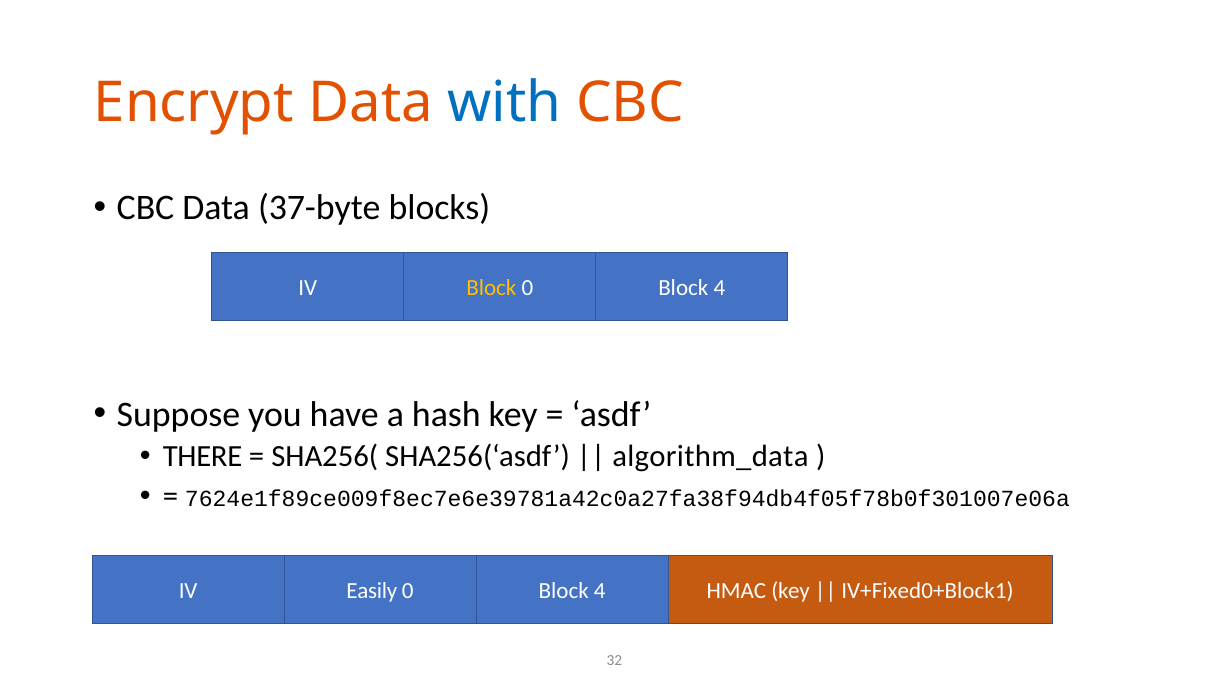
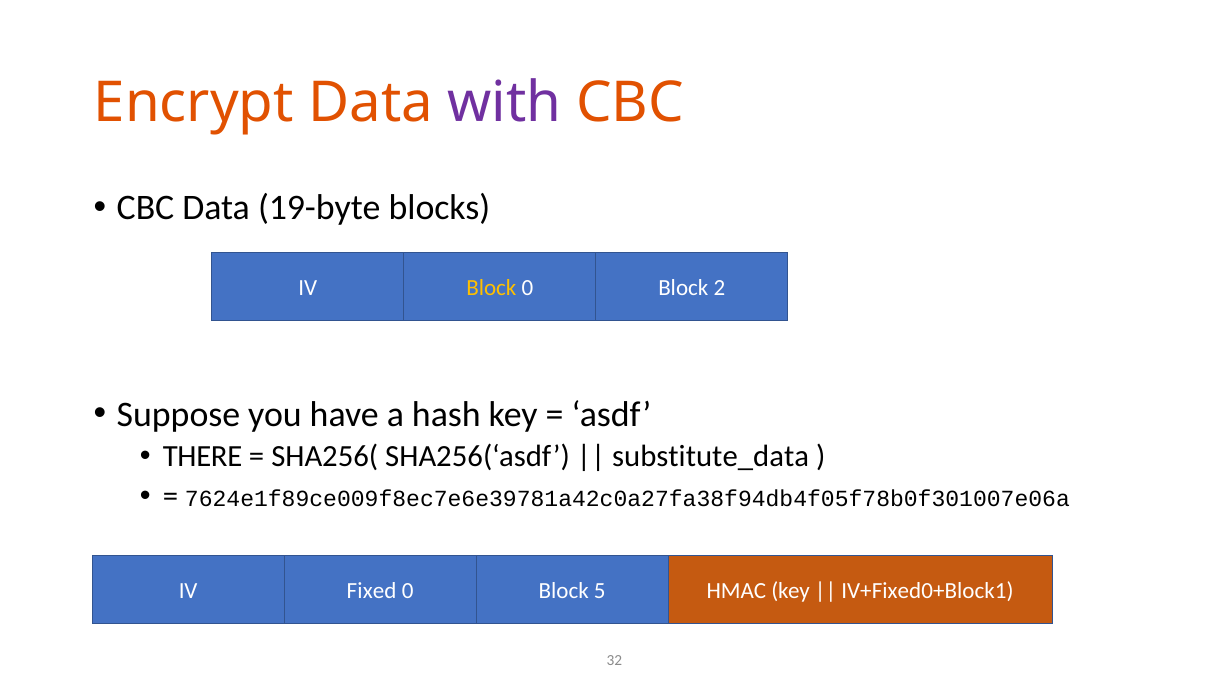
with colour: blue -> purple
37-byte: 37-byte -> 19-byte
4 at (719, 288): 4 -> 2
algorithm_data: algorithm_data -> substitute_data
Easily: Easily -> Fixed
4 at (600, 590): 4 -> 5
